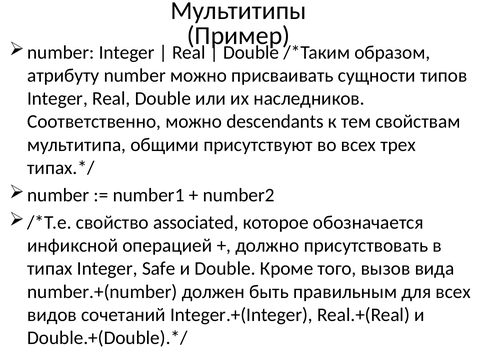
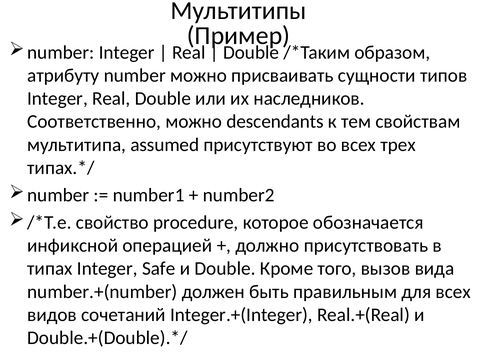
общими: общими -> assumed
associated: associated -> procedure
